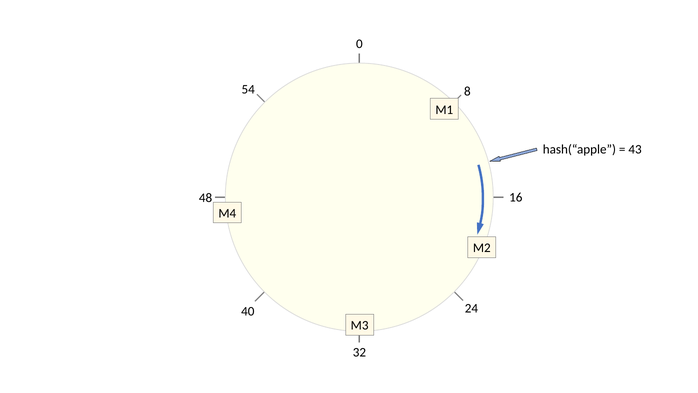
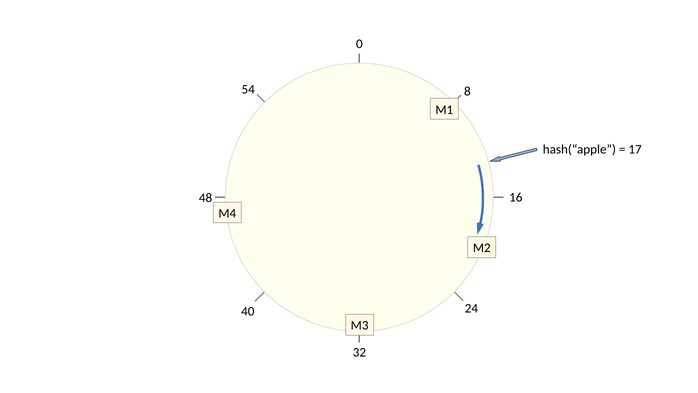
43: 43 -> 17
